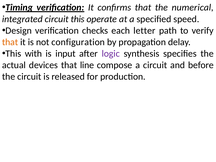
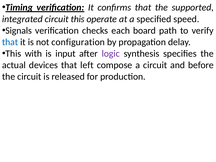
numerical: numerical -> supported
Design: Design -> Signals
letter: letter -> board
that at (10, 42) colour: orange -> blue
line: line -> left
